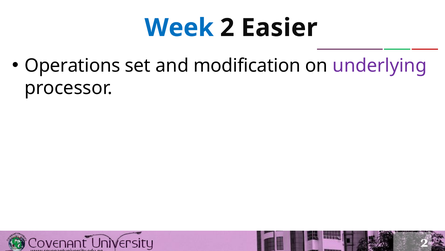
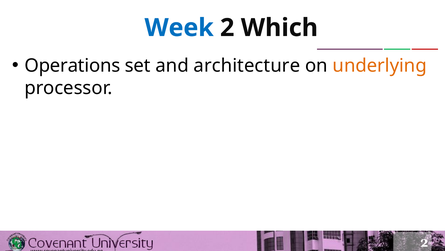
Easier: Easier -> Which
modification: modification -> architecture
underlying colour: purple -> orange
